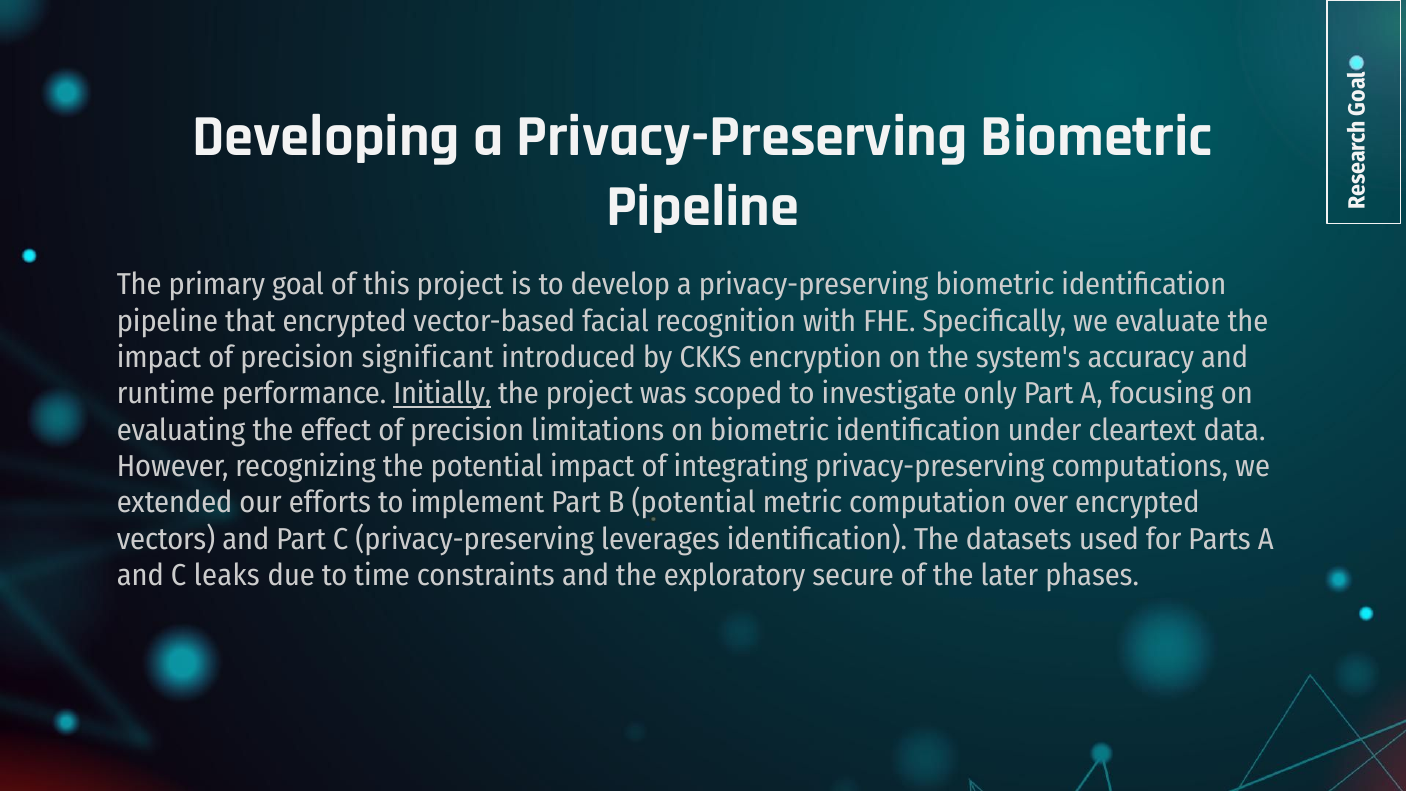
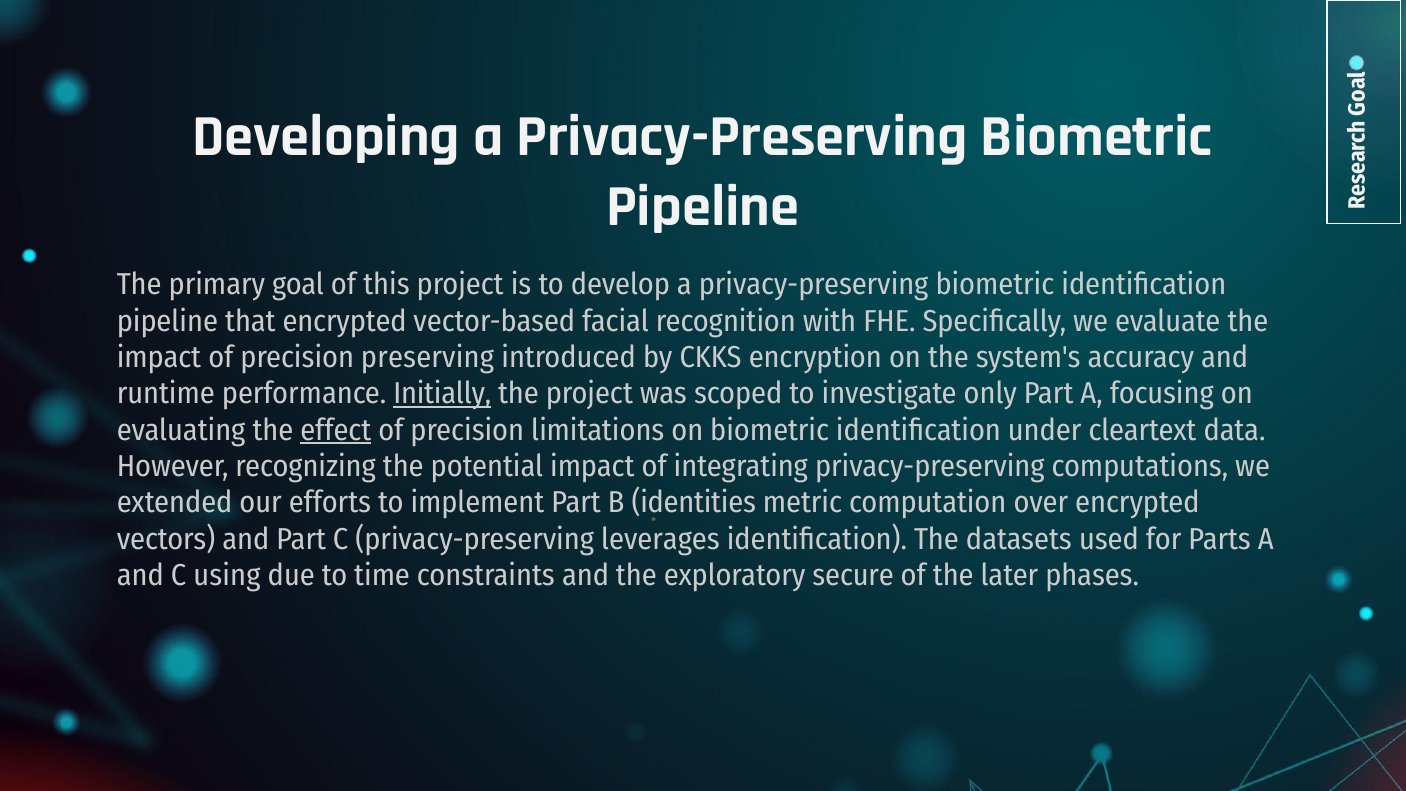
significant: significant -> preserving
effect underline: none -> present
B potential: potential -> identities
leaks: leaks -> using
